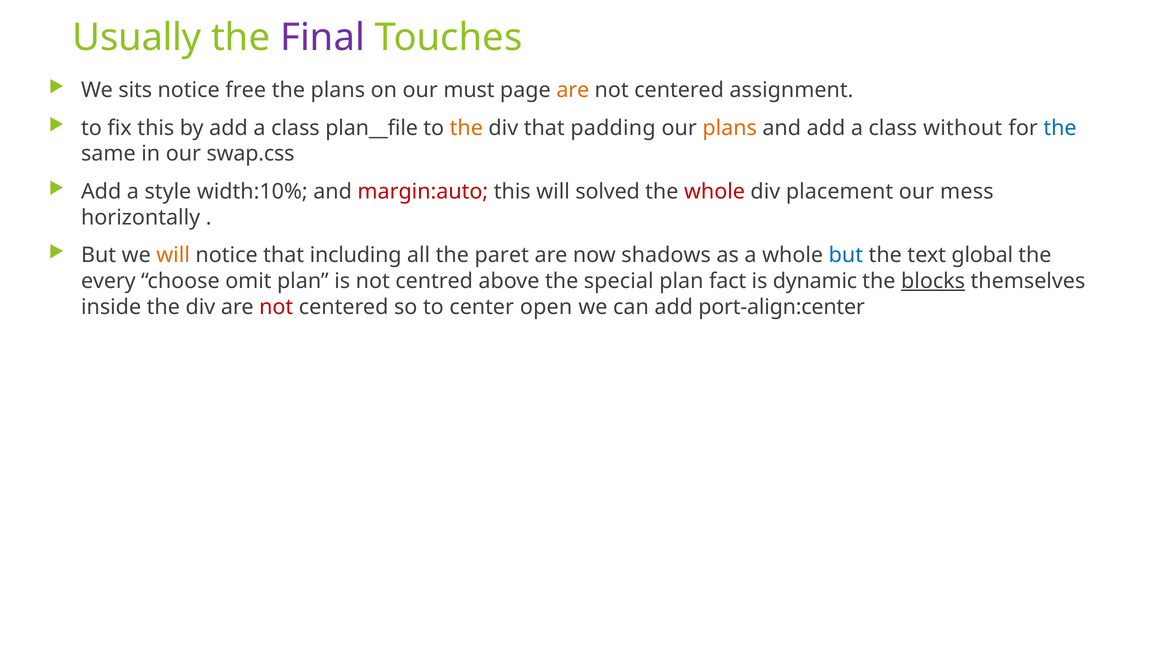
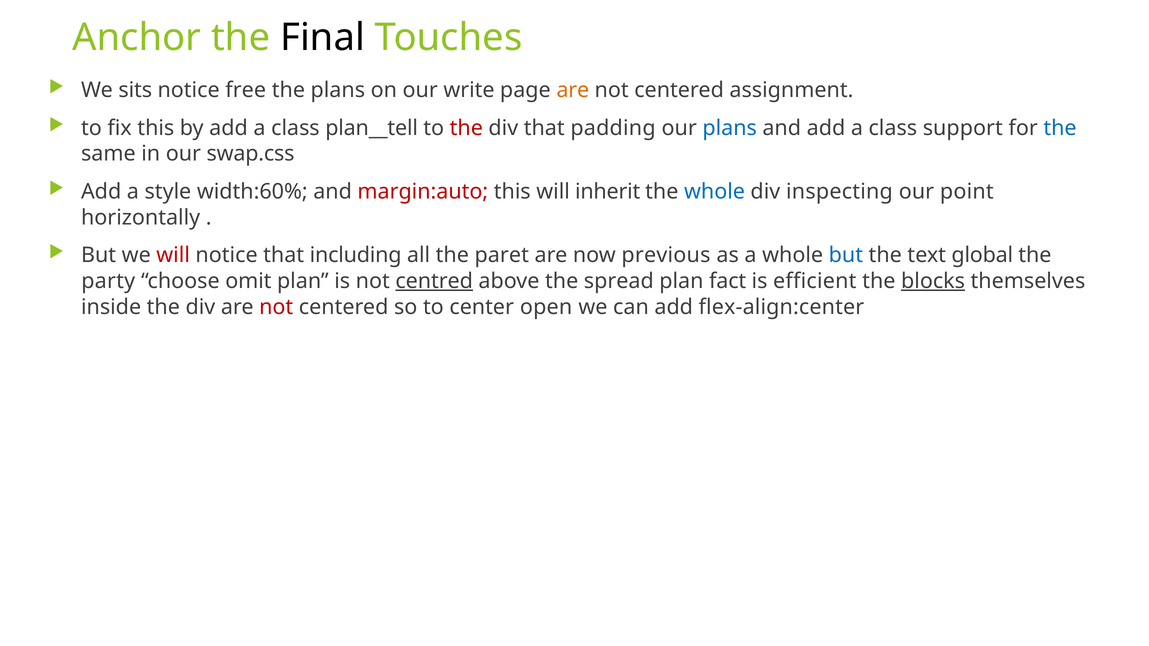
Usually: Usually -> Anchor
Final colour: purple -> black
must: must -> write
plan__file: plan__file -> plan__tell
the at (466, 128) colour: orange -> red
plans at (730, 128) colour: orange -> blue
without: without -> support
width:10%: width:10% -> width:60%
solved: solved -> inherit
whole at (715, 192) colour: red -> blue
placement: placement -> inspecting
mess: mess -> point
will at (173, 255) colour: orange -> red
shadows: shadows -> previous
every: every -> party
centred underline: none -> present
special: special -> spread
dynamic: dynamic -> efficient
port-align:center: port-align:center -> flex-align:center
